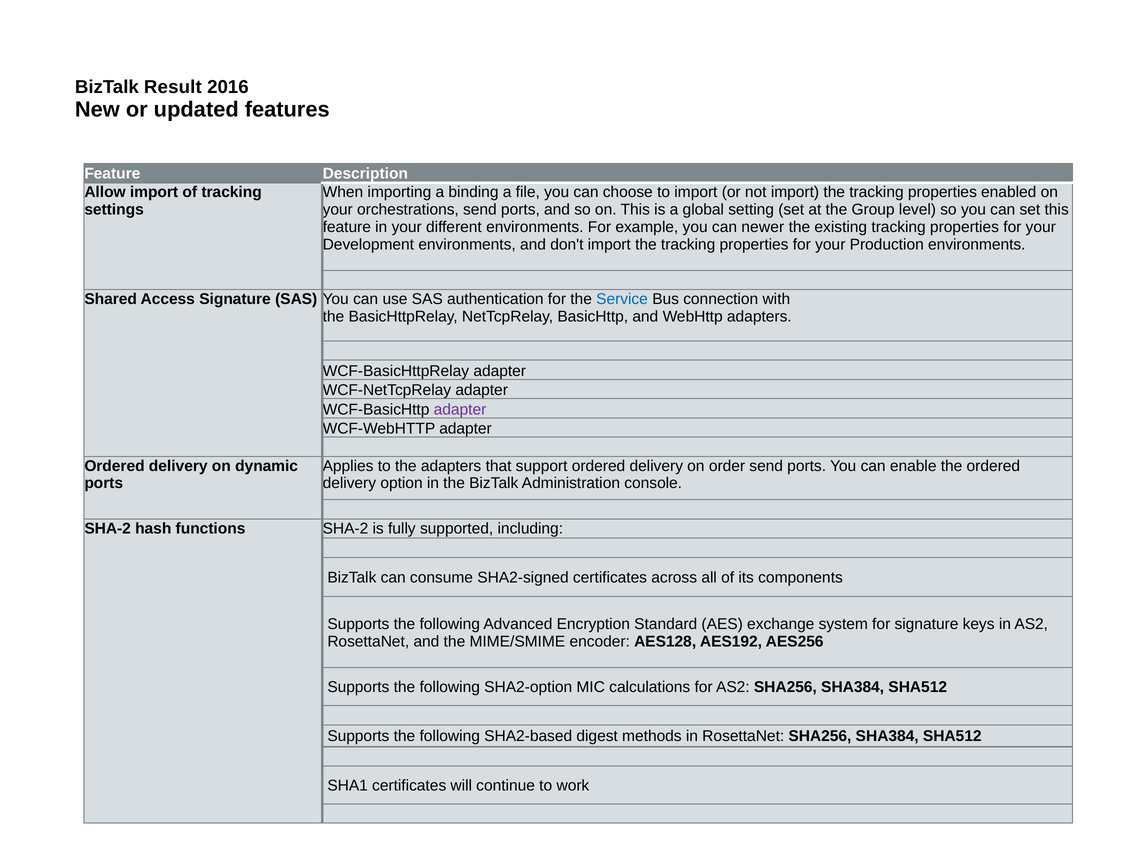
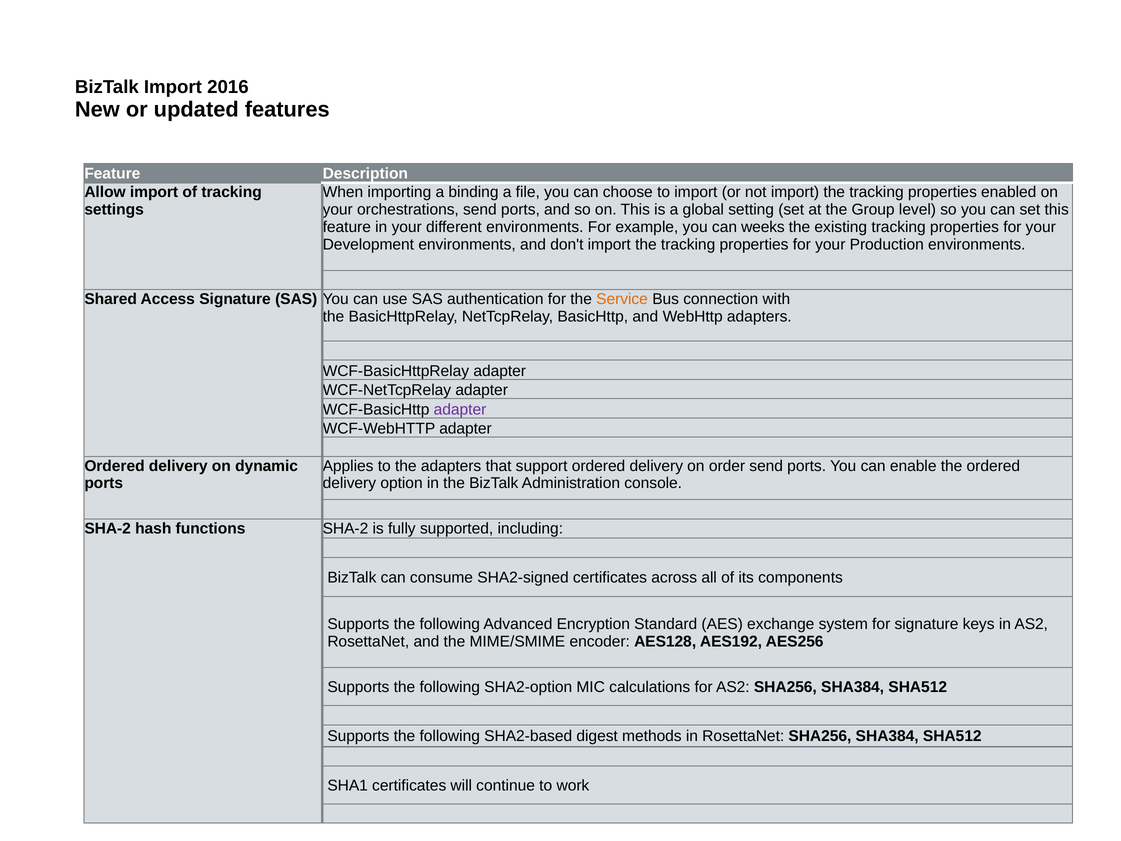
BizTalk Result: Result -> Import
newer: newer -> weeks
Service colour: blue -> orange
